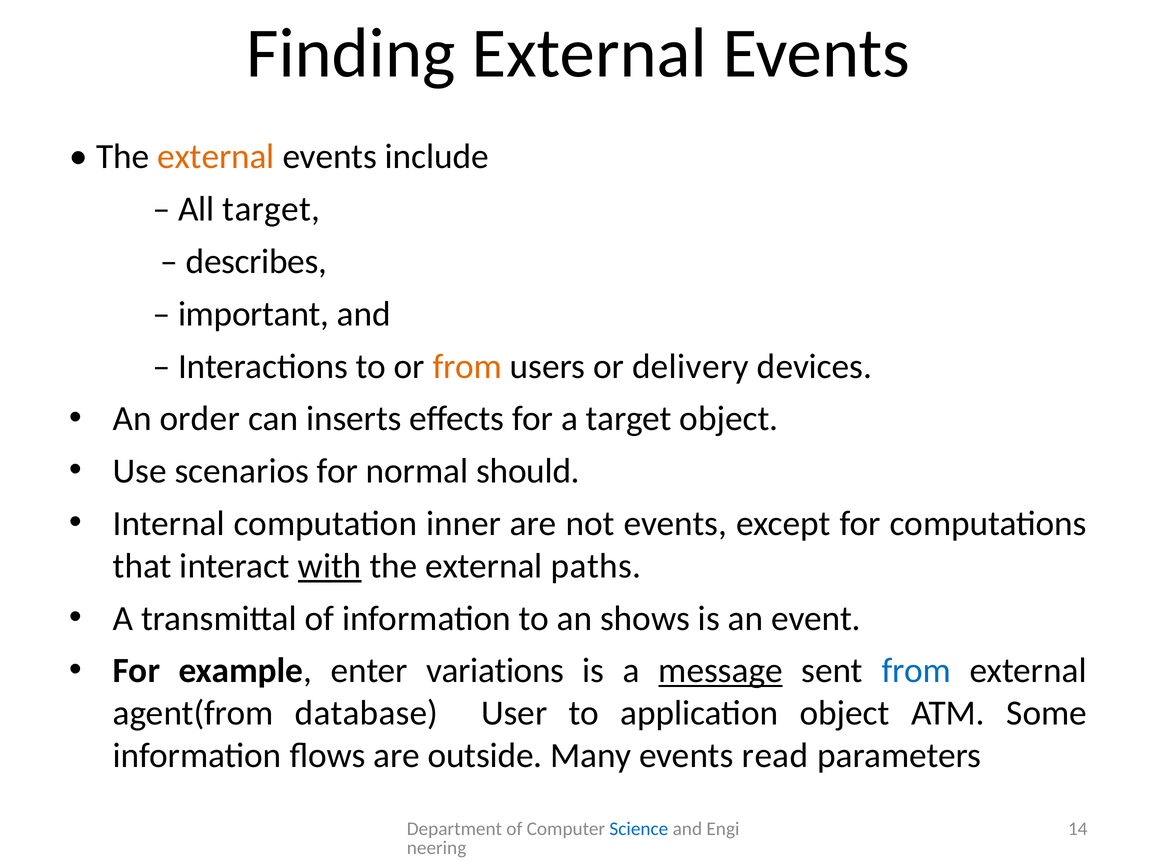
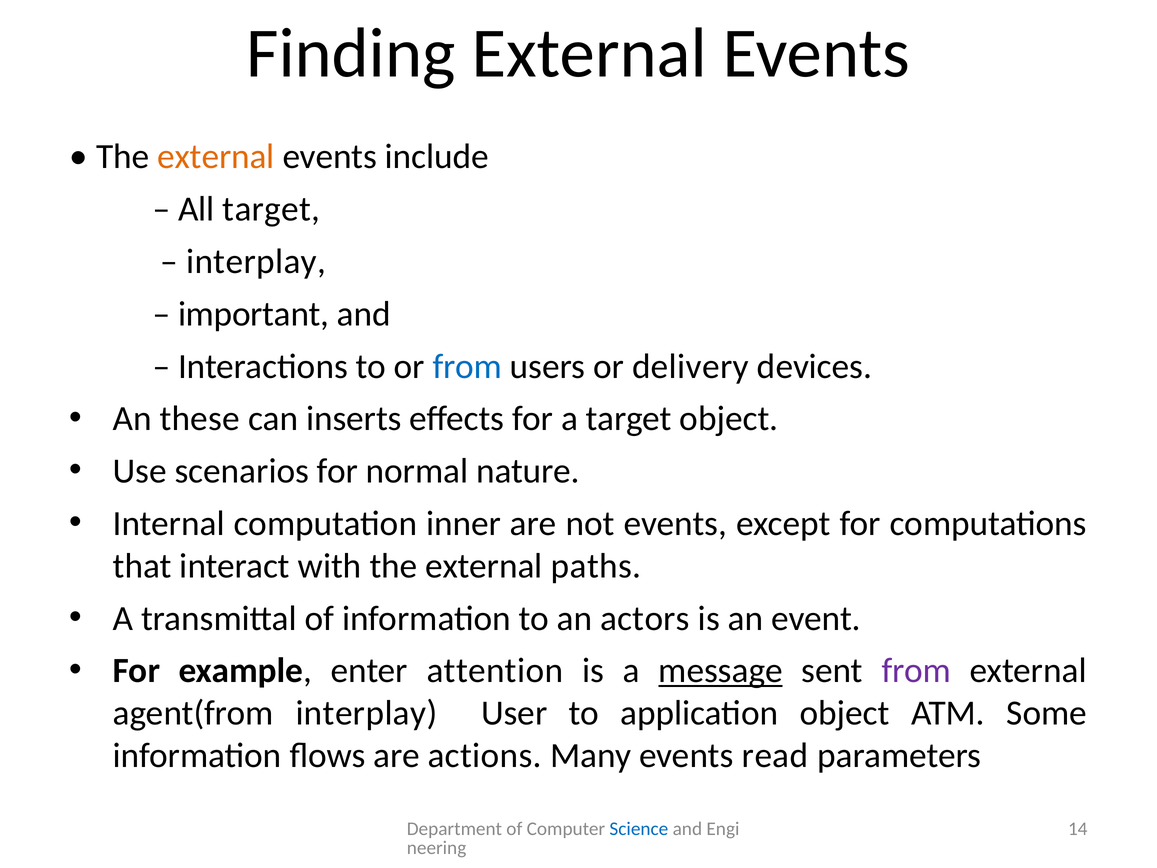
describes at (256, 262): describes -> interplay
from at (467, 366) colour: orange -> blue
order: order -> these
should: should -> nature
with underline: present -> none
shows: shows -> actors
variations: variations -> attention
from at (916, 671) colour: blue -> purple
agent(from database: database -> interplay
outside: outside -> actions
